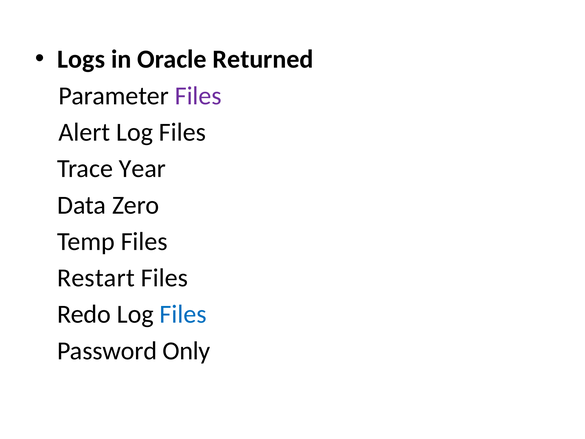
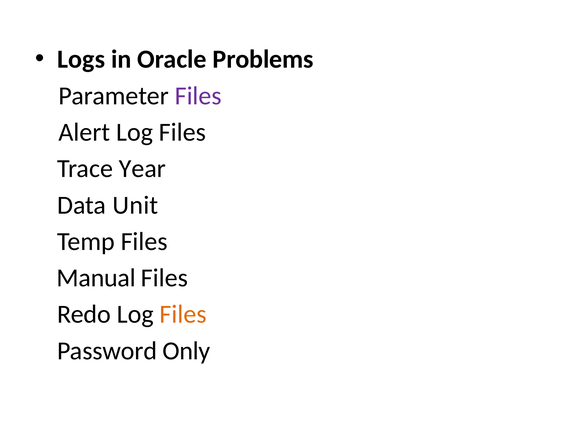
Returned: Returned -> Problems
Zero: Zero -> Unit
Restart: Restart -> Manual
Files at (183, 314) colour: blue -> orange
